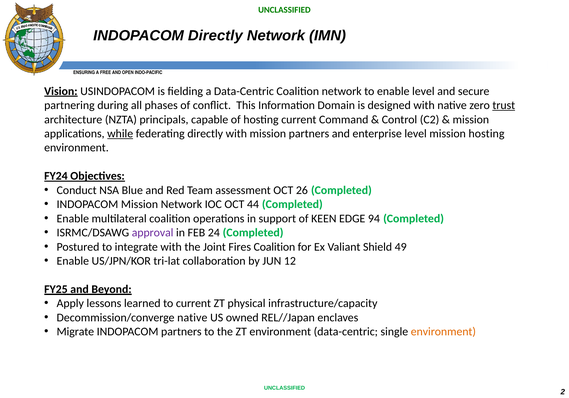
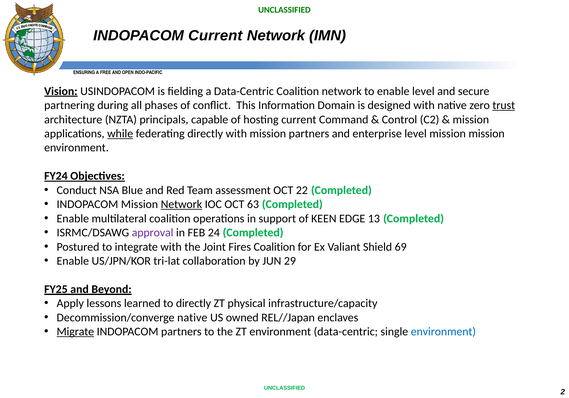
INDOPACOM Directly: Directly -> Current
mission hosting: hosting -> mission
26: 26 -> 22
Network at (181, 205) underline: none -> present
44: 44 -> 63
94: 94 -> 13
49: 49 -> 69
12: 12 -> 29
to current: current -> directly
Migrate underline: none -> present
environment at (443, 332) colour: orange -> blue
